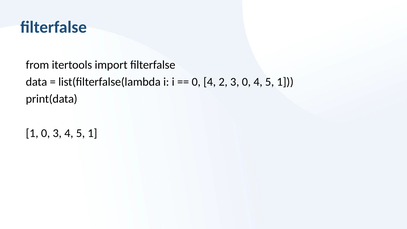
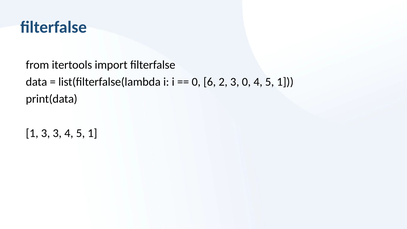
4 at (210, 82): 4 -> 6
1 0: 0 -> 3
